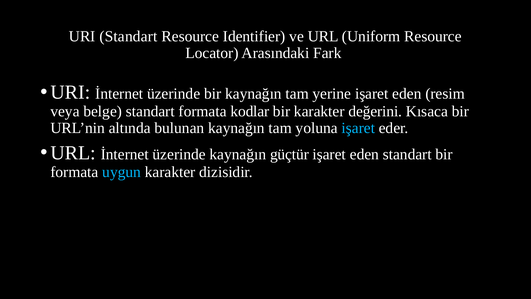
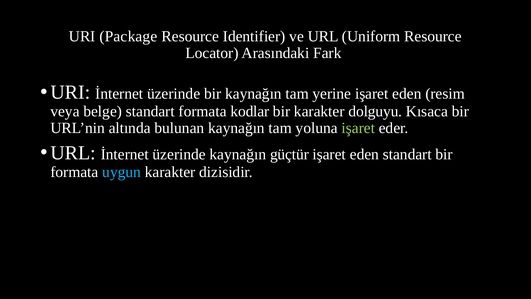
URI Standart: Standart -> Package
değerini: değerini -> dolguyu
işaret at (358, 128) colour: light blue -> light green
